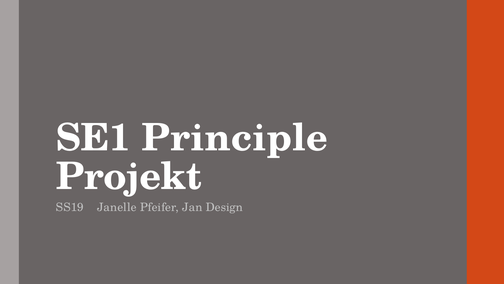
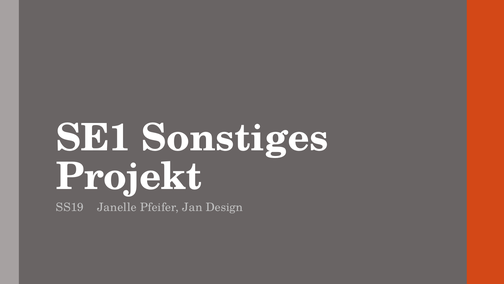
Principle: Principle -> Sonstiges
